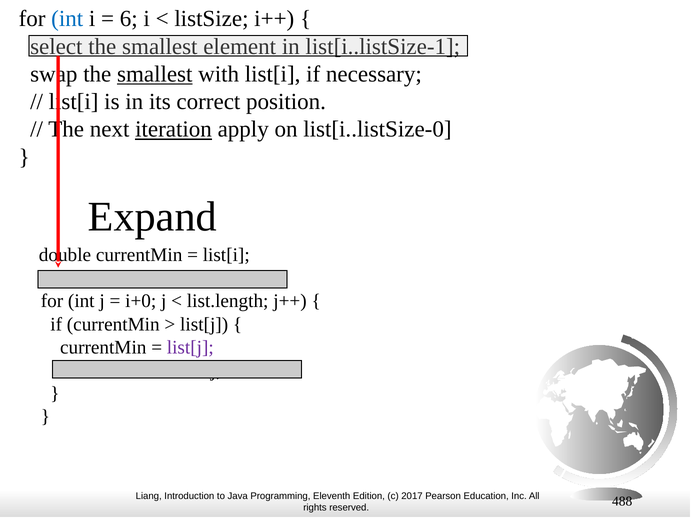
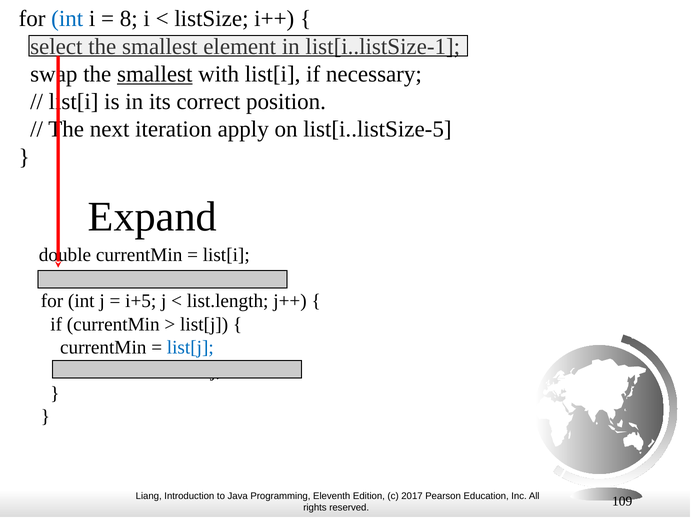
6: 6 -> 8
iteration underline: present -> none
list[i..listSize-0: list[i..listSize-0 -> list[i..listSize-5
i+0: i+0 -> i+5
list[j at (190, 347) colour: purple -> blue
488: 488 -> 109
